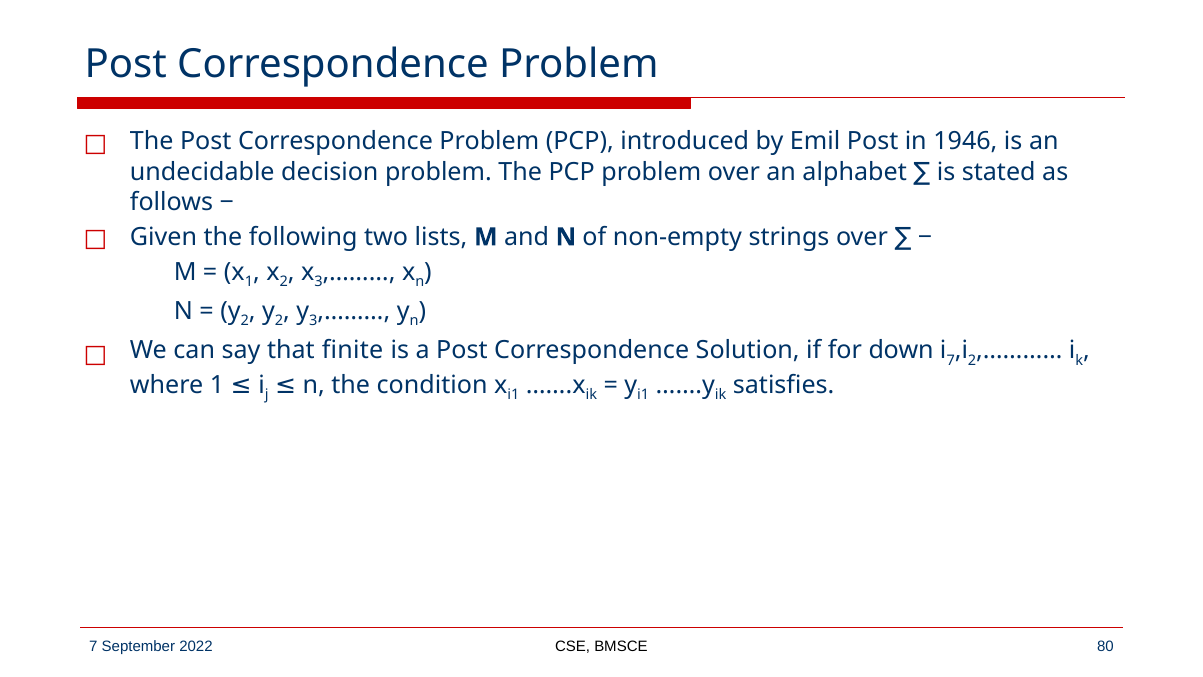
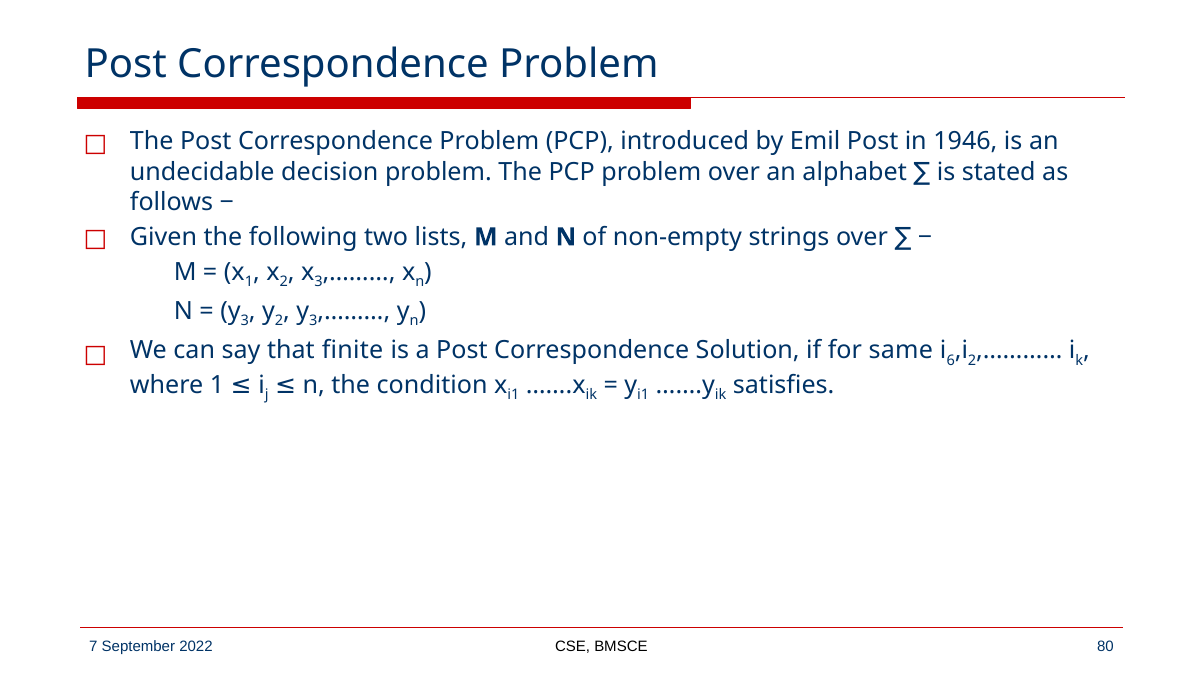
2 at (245, 321): 2 -> 3
down: down -> same
7 at (951, 360): 7 -> 6
